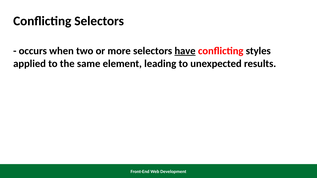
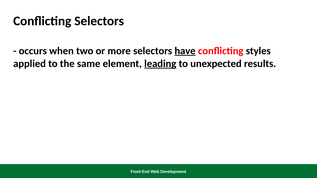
leading underline: none -> present
